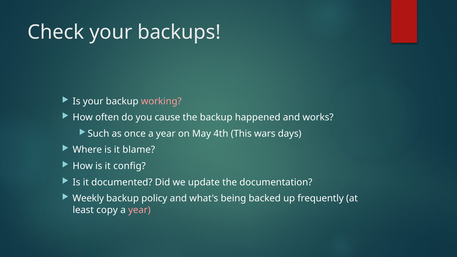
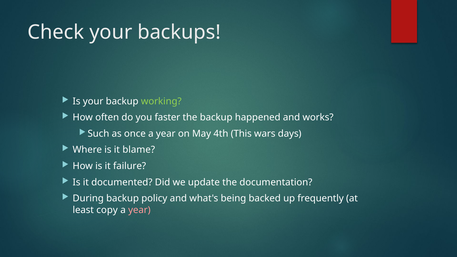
working colour: pink -> light green
cause: cause -> faster
config: config -> failure
Weekly: Weekly -> During
